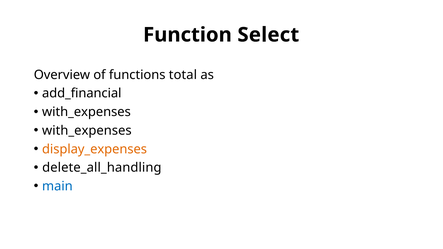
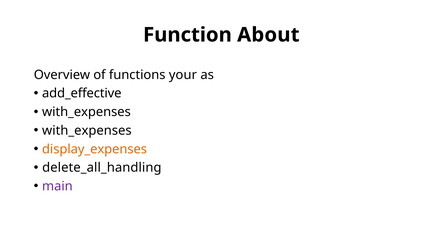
Select: Select -> About
total: total -> your
add_financial: add_financial -> add_effective
main colour: blue -> purple
